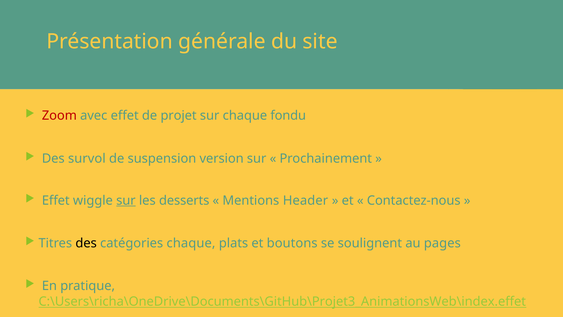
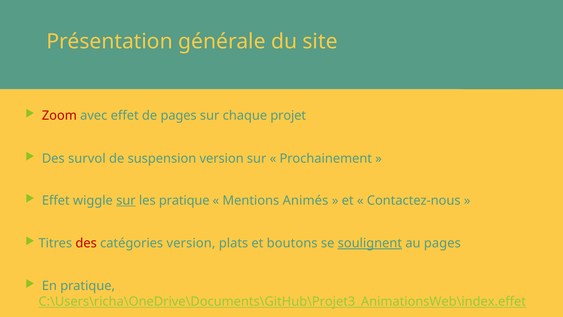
de projet: projet -> pages
fondu: fondu -> projet
les desserts: desserts -> pratique
Header: Header -> Animés
des at (86, 243) colour: black -> red
catégories chaque: chaque -> version
soulignent underline: none -> present
